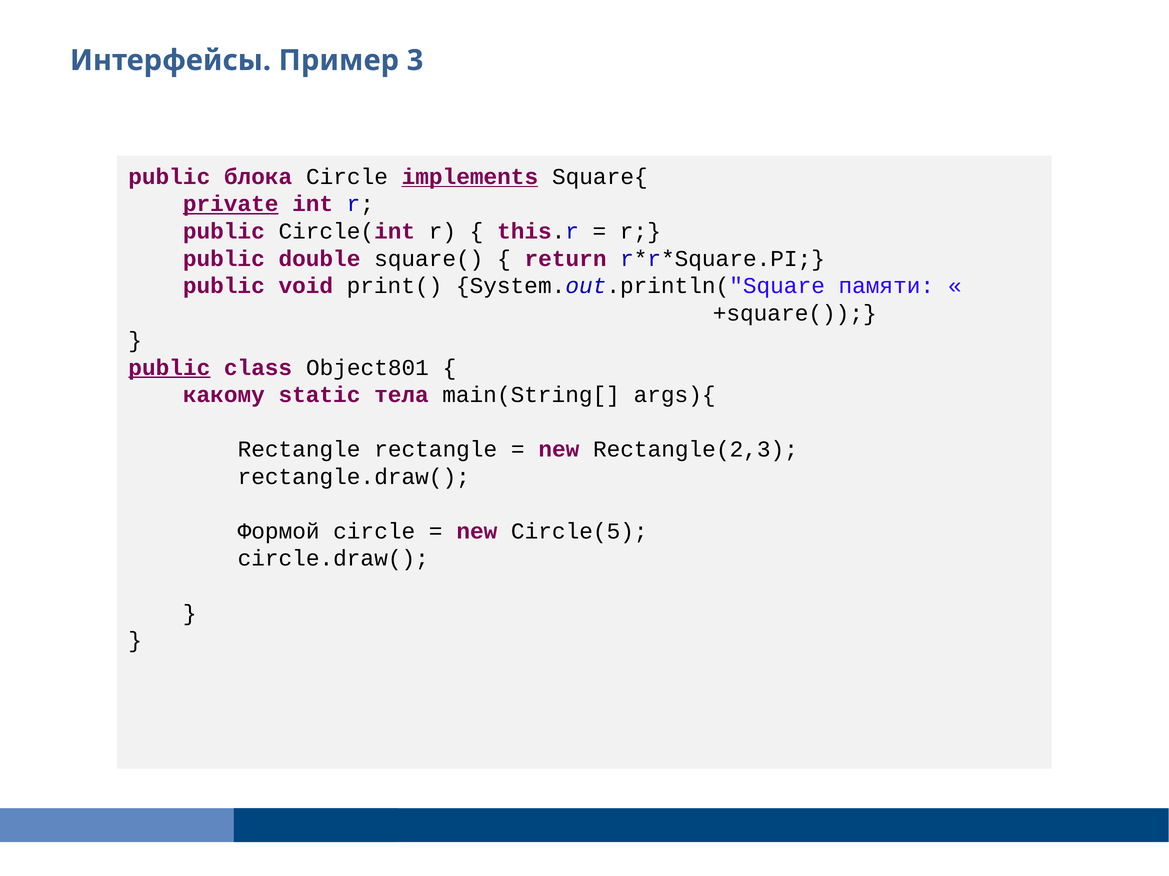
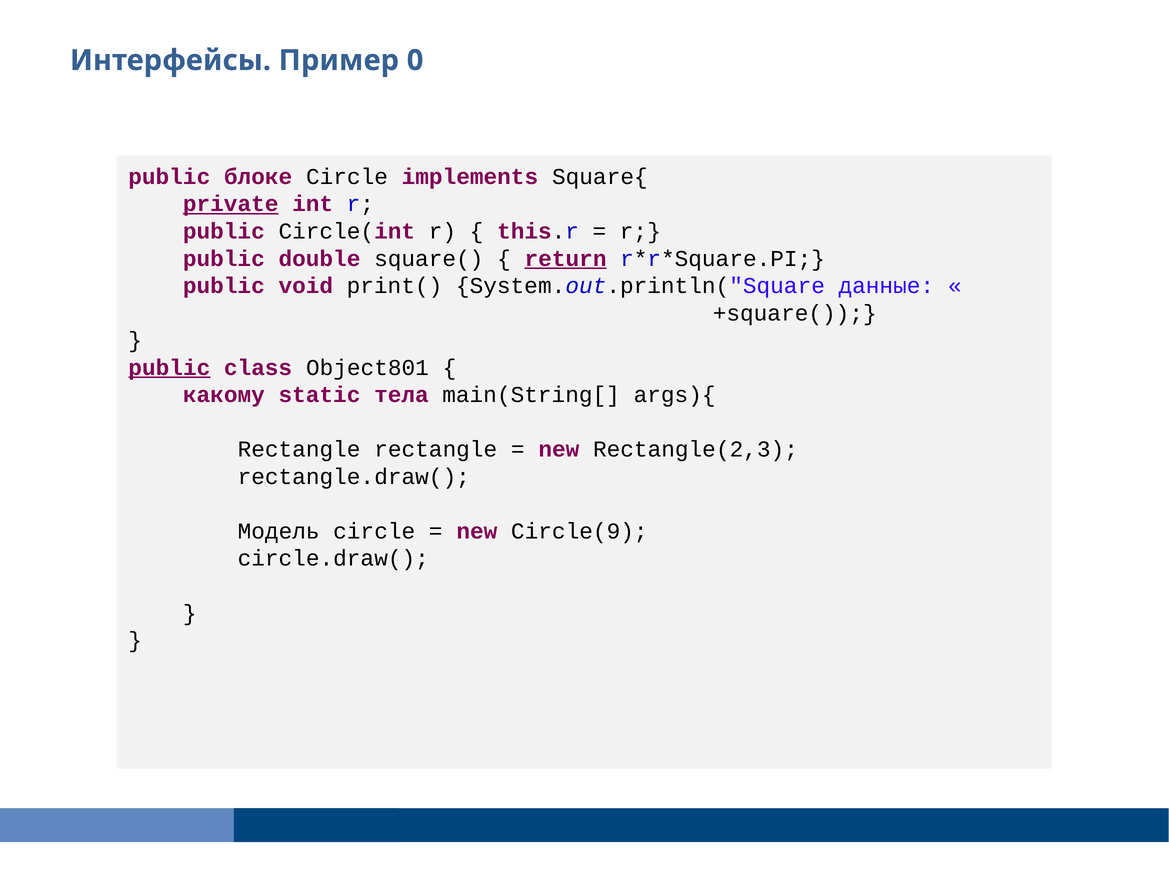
3: 3 -> 0
блока: блока -> блоке
implements underline: present -> none
return underline: none -> present
памяти: памяти -> данные
Формой: Формой -> Модель
Circle(5: Circle(5 -> Circle(9
